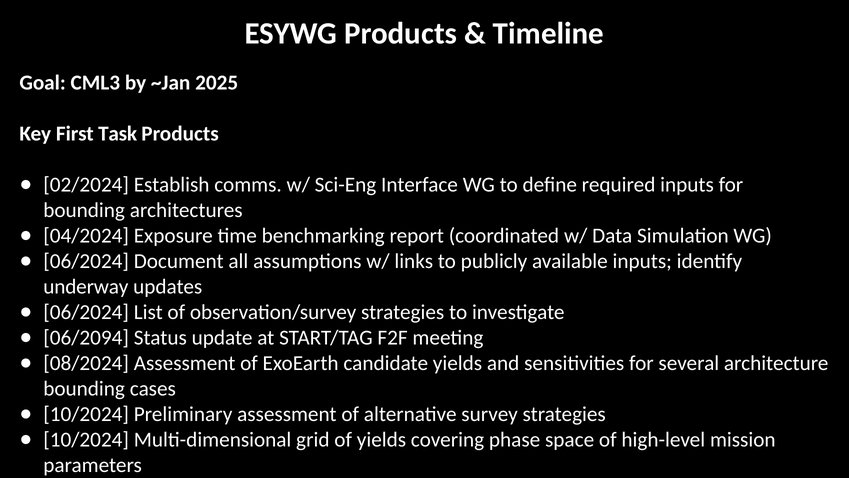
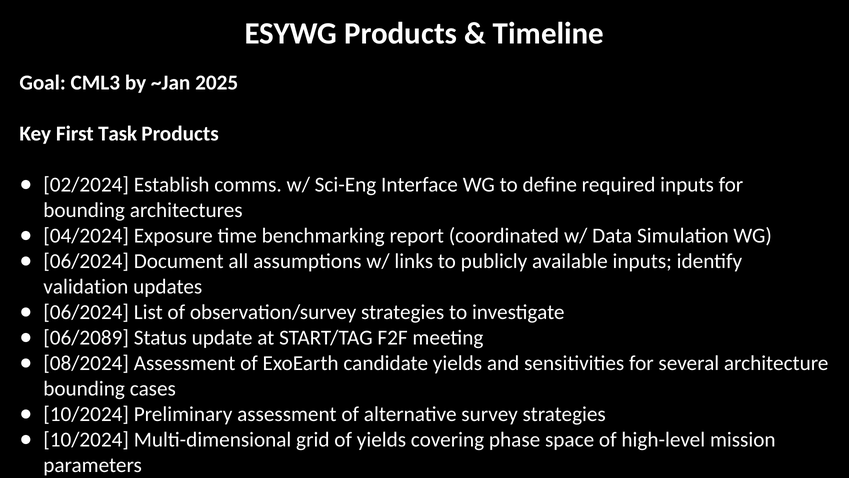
underway: underway -> validation
06/2094: 06/2094 -> 06/2089
